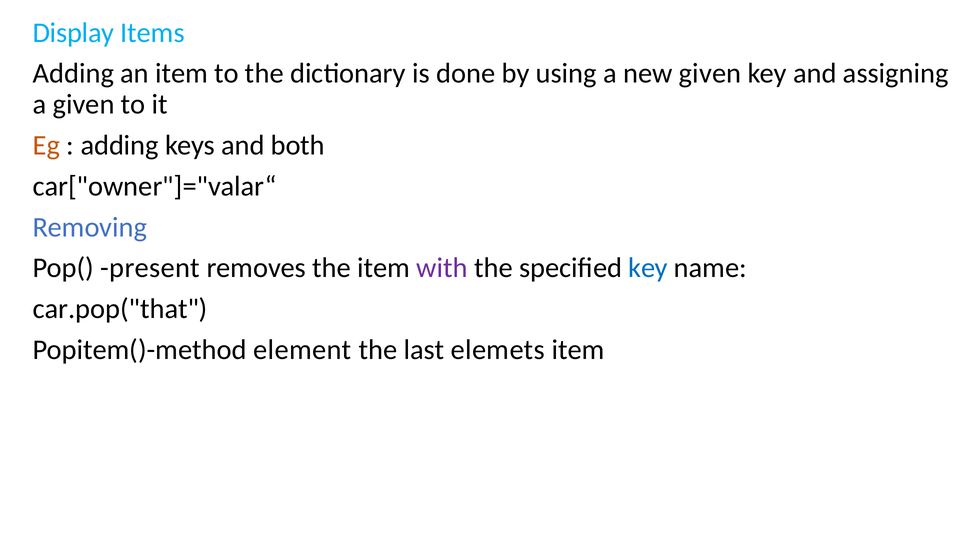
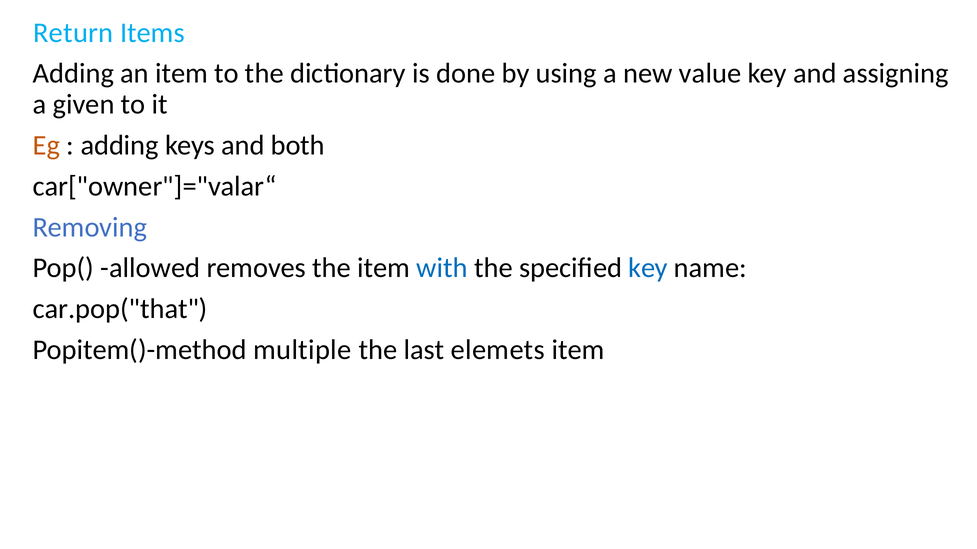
Display: Display -> Return
new given: given -> value
present: present -> allowed
with colour: purple -> blue
element: element -> multiple
